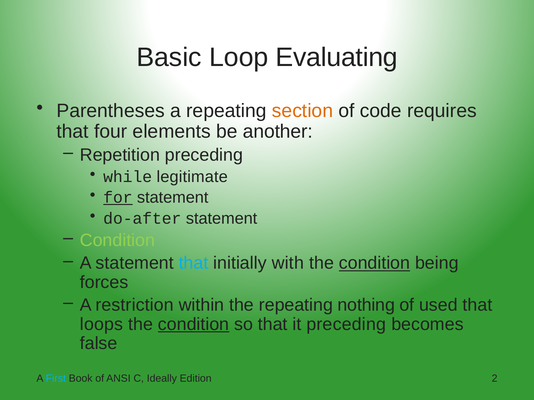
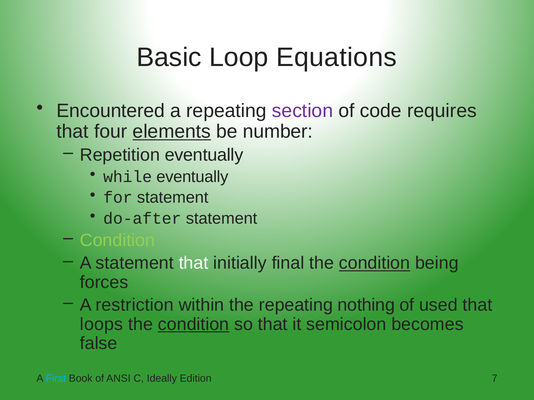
Evaluating: Evaluating -> Equations
Parentheses: Parentheses -> Encountered
section colour: orange -> purple
elements underline: none -> present
another: another -> number
Repetition preceding: preceding -> eventually
while legitimate: legitimate -> eventually
for underline: present -> none
that at (194, 263) colour: light blue -> white
with: with -> final
it preceding: preceding -> semicolon
2: 2 -> 7
